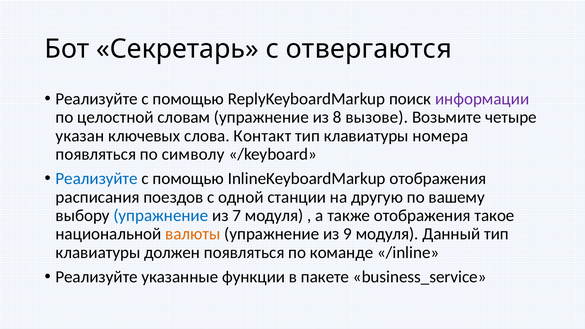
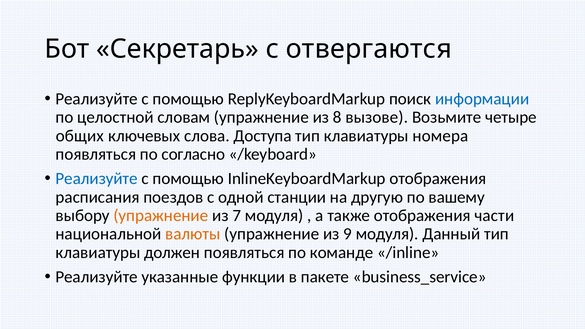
информации colour: purple -> blue
указан: указан -> общих
Контакт: Контакт -> Доступа
символу: символу -> согласно
упражнение at (161, 216) colour: blue -> orange
такое: такое -> части
